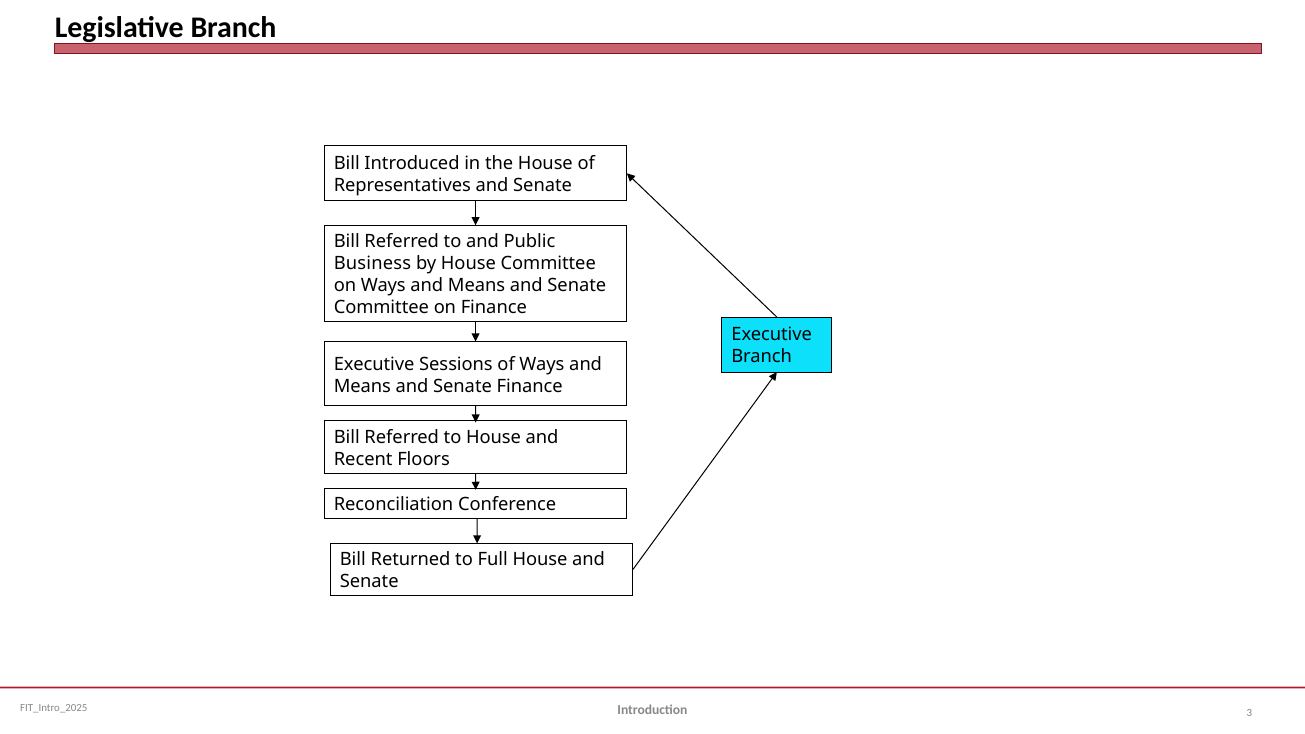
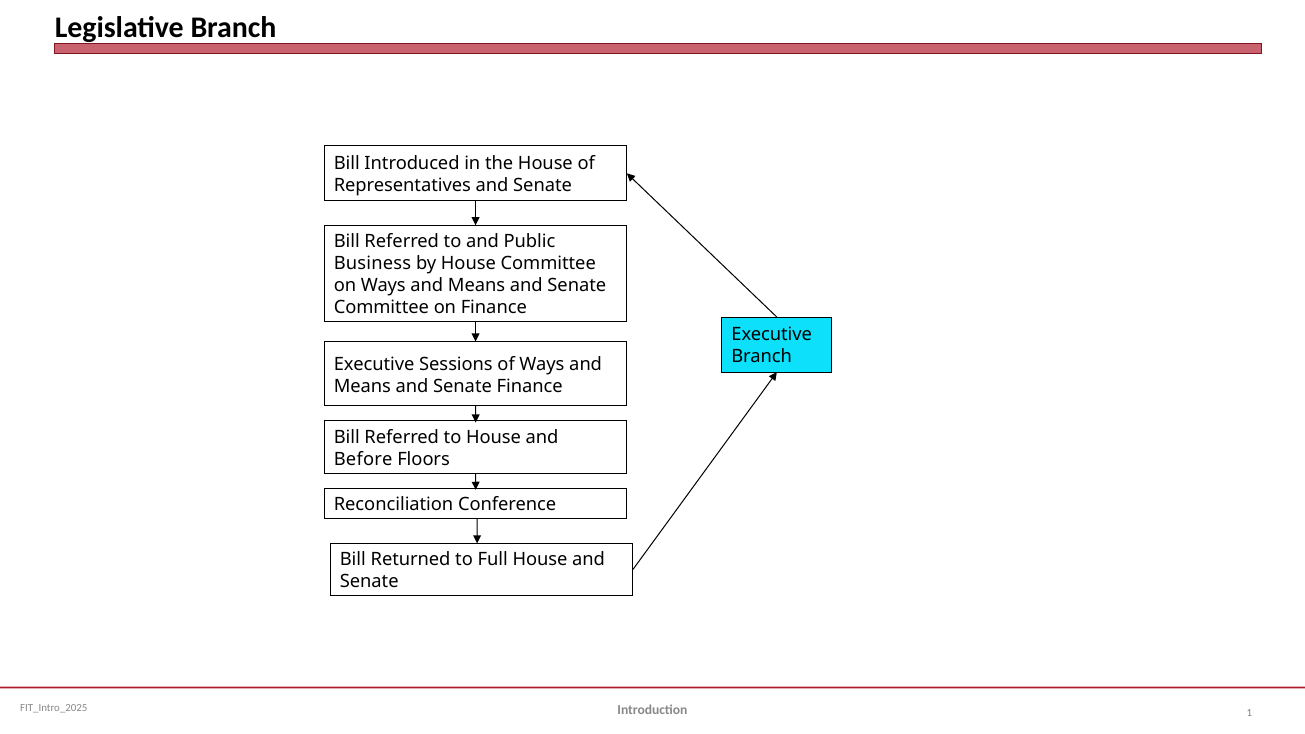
Recent: Recent -> Before
3: 3 -> 1
